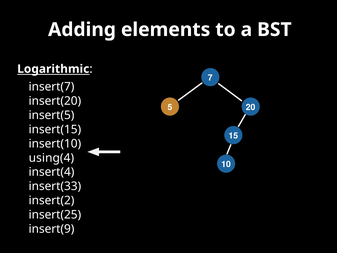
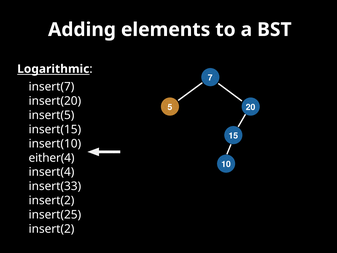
using(4: using(4 -> either(4
insert(9 at (51, 229): insert(9 -> insert(2
